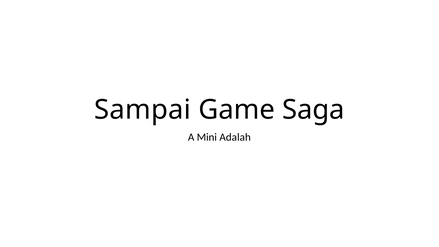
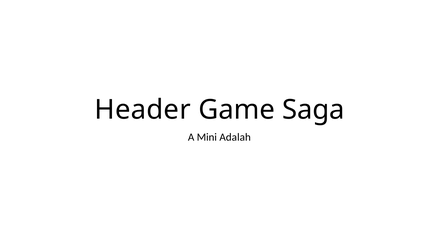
Sampai: Sampai -> Header
